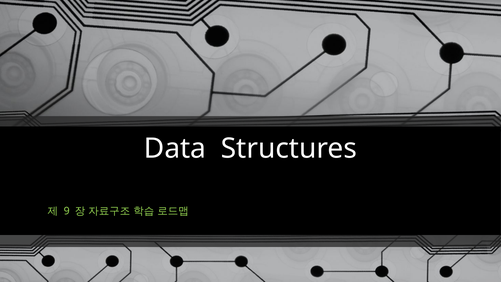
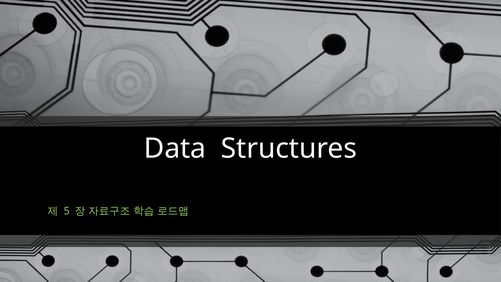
9: 9 -> 5
